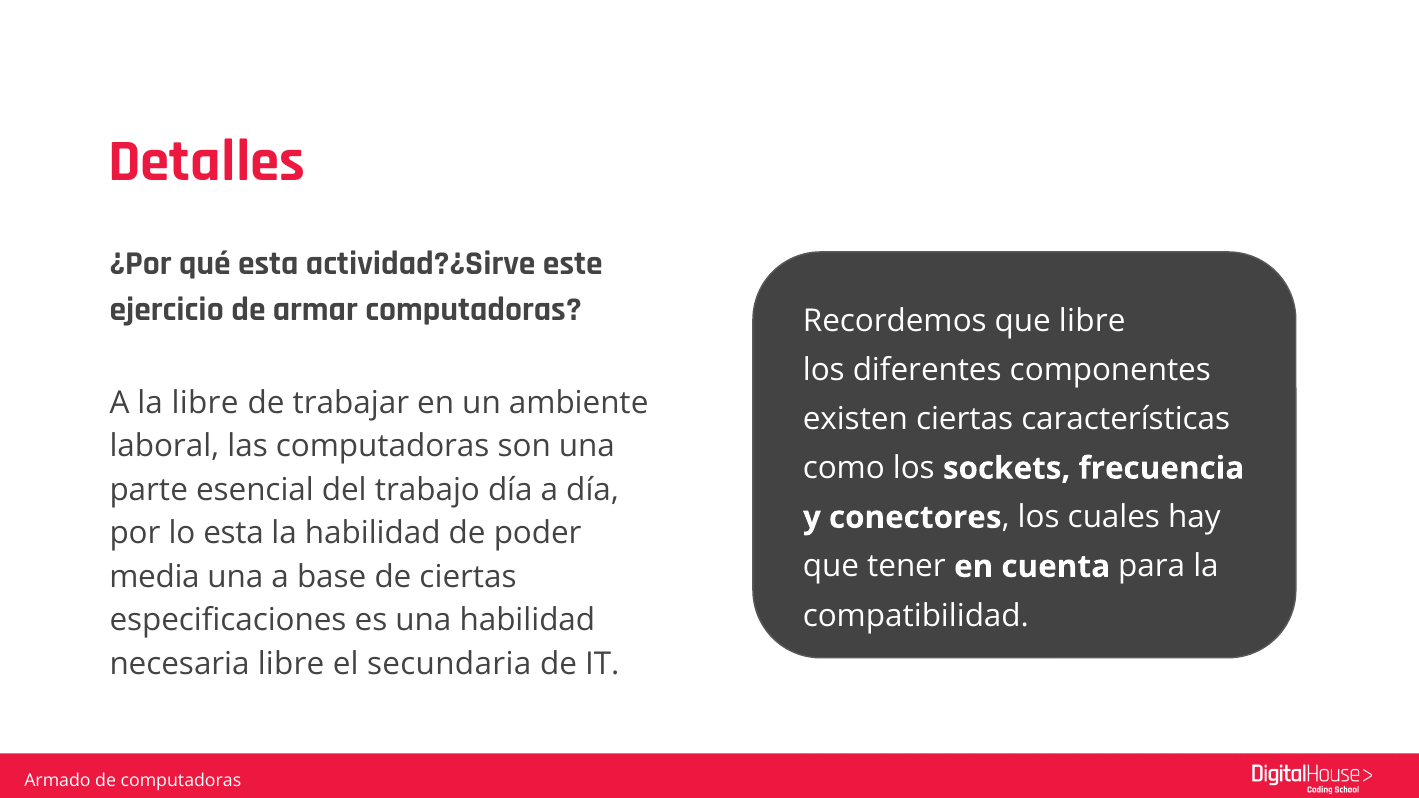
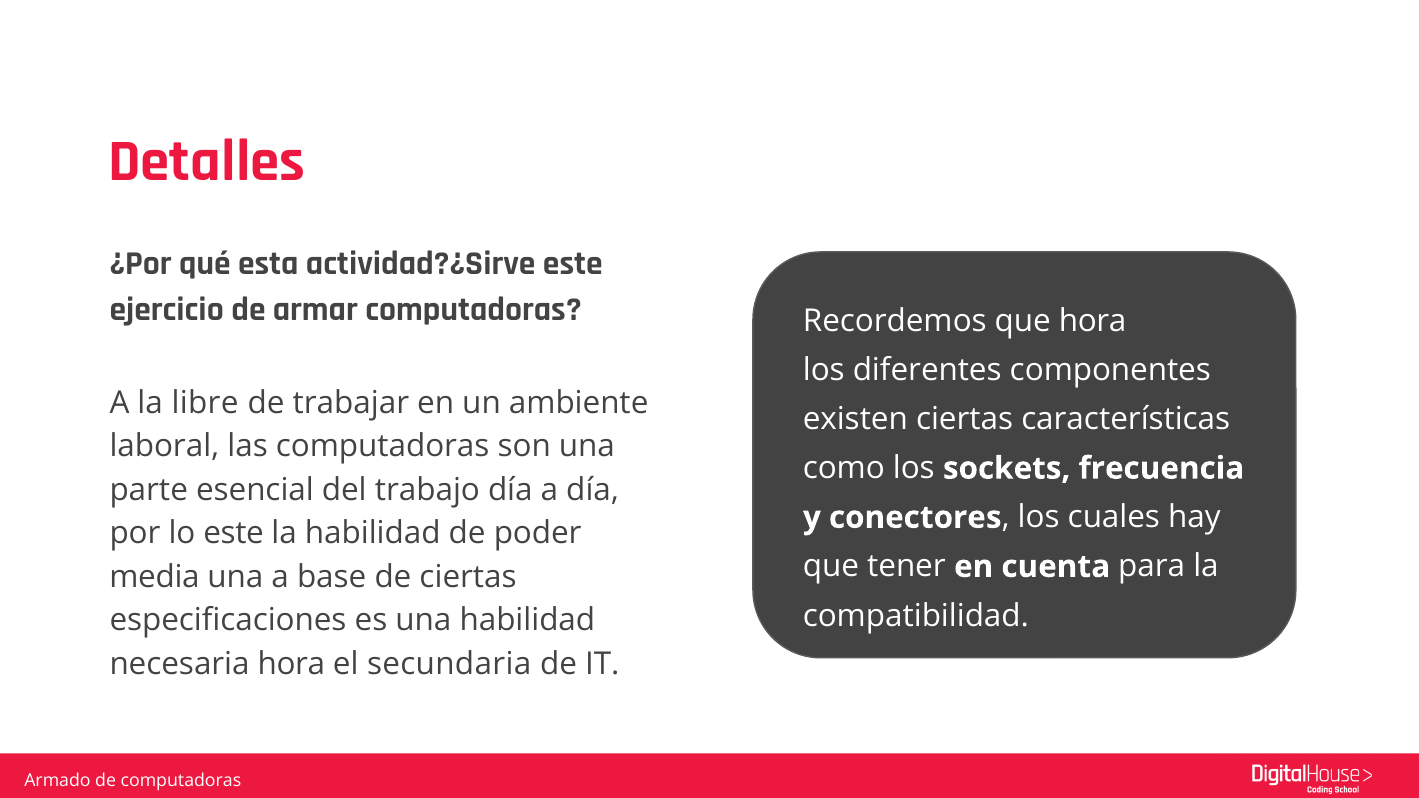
que libre: libre -> hora
lo esta: esta -> este
necesaria libre: libre -> hora
